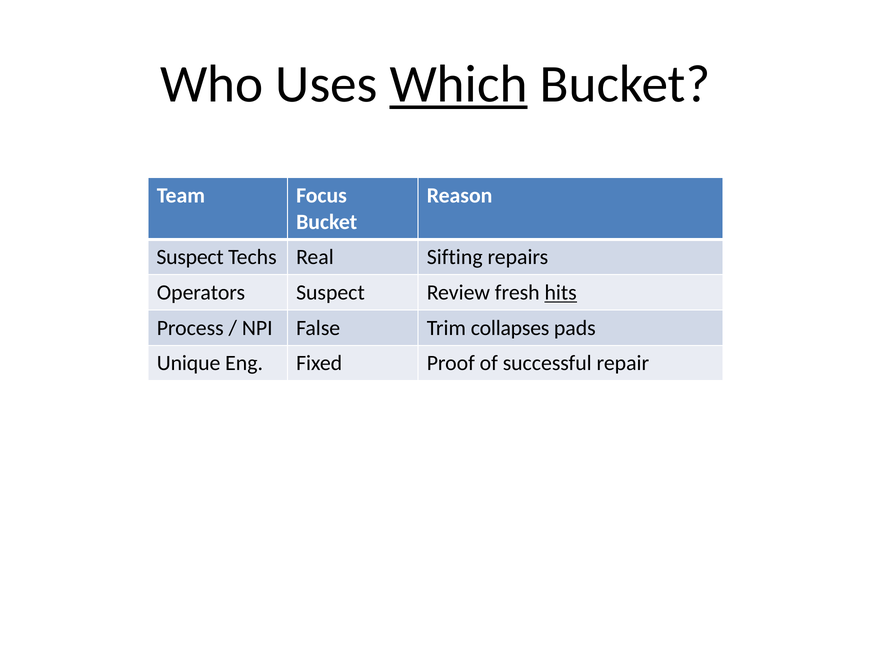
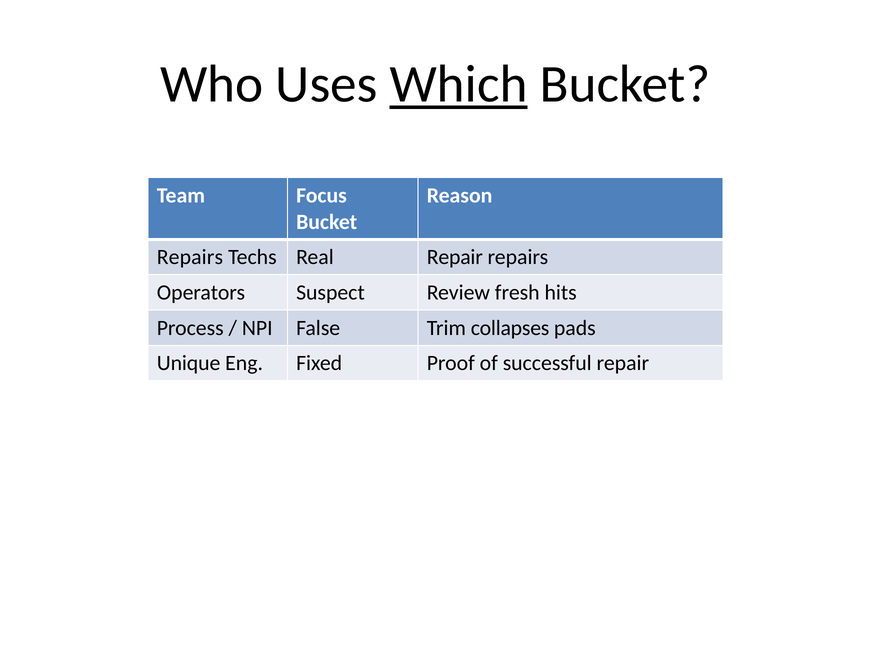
Suspect at (190, 257): Suspect -> Repairs
Real Sifting: Sifting -> Repair
hits underline: present -> none
